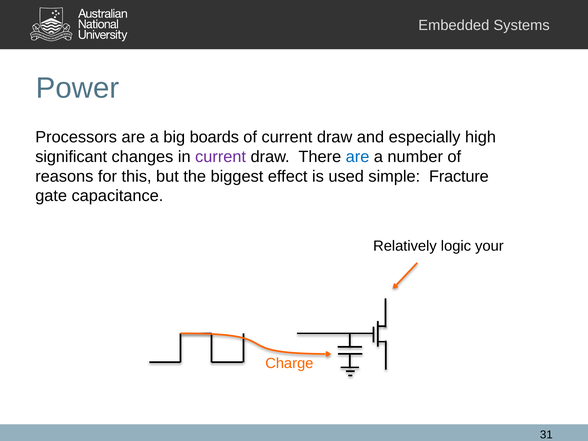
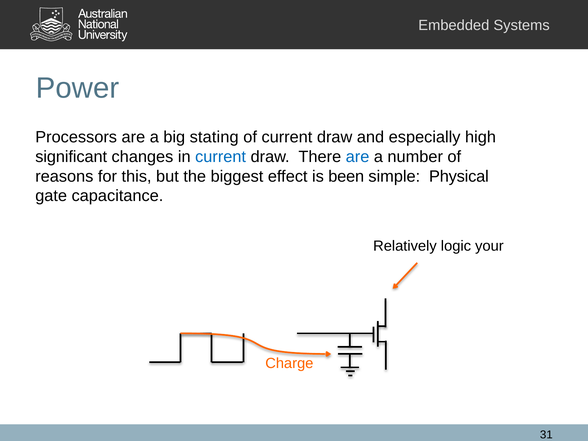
boards: boards -> stating
current at (221, 157) colour: purple -> blue
used: used -> been
Fracture: Fracture -> Physical
